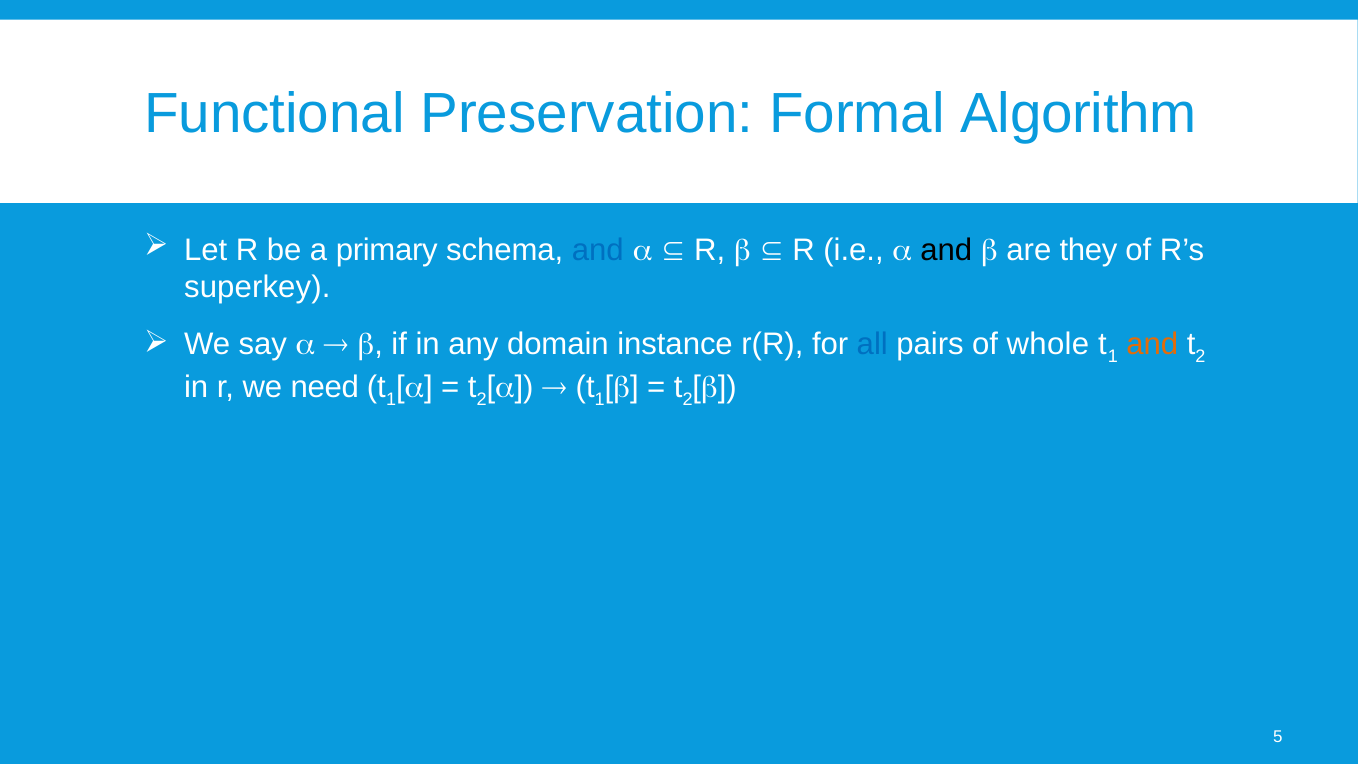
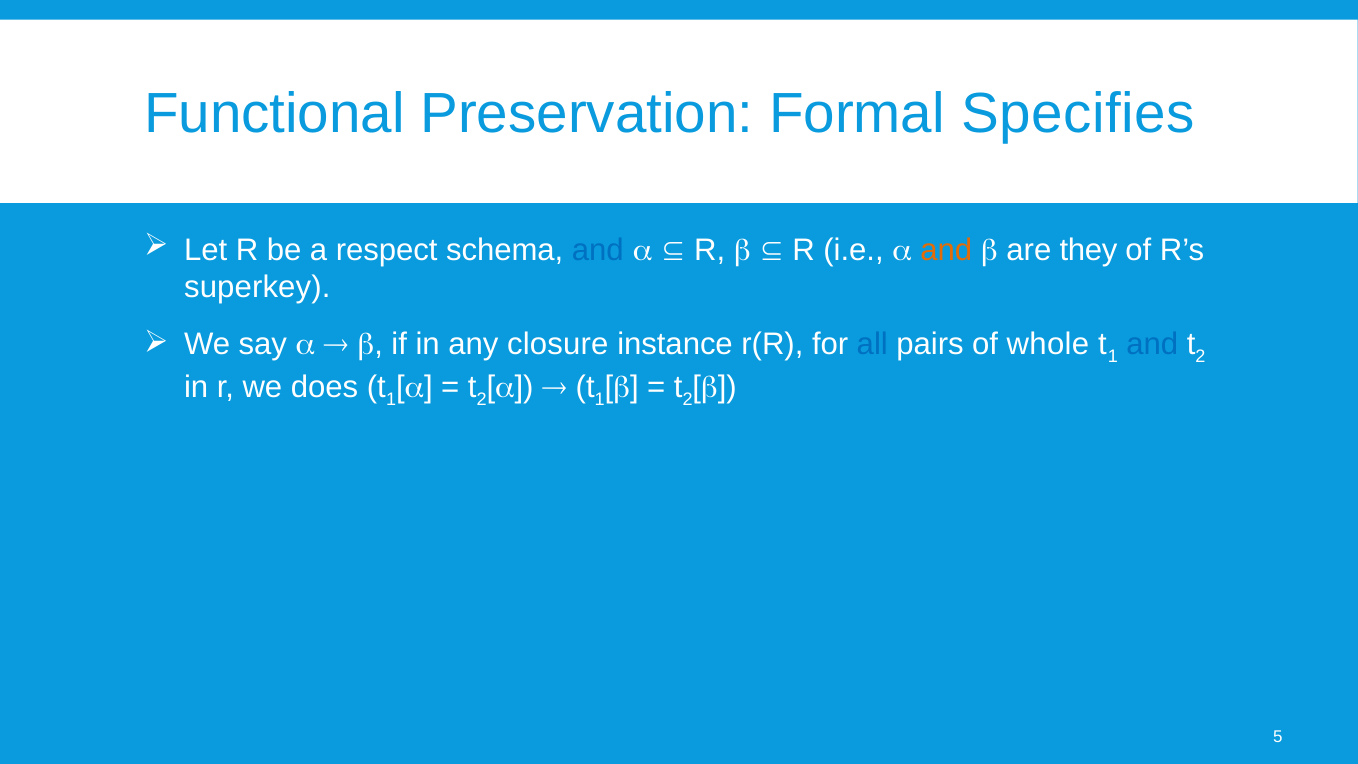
Algorithm: Algorithm -> Specifies
primary: primary -> respect
and at (946, 250) colour: black -> orange
domain: domain -> closure
and at (1152, 344) colour: orange -> blue
need: need -> does
